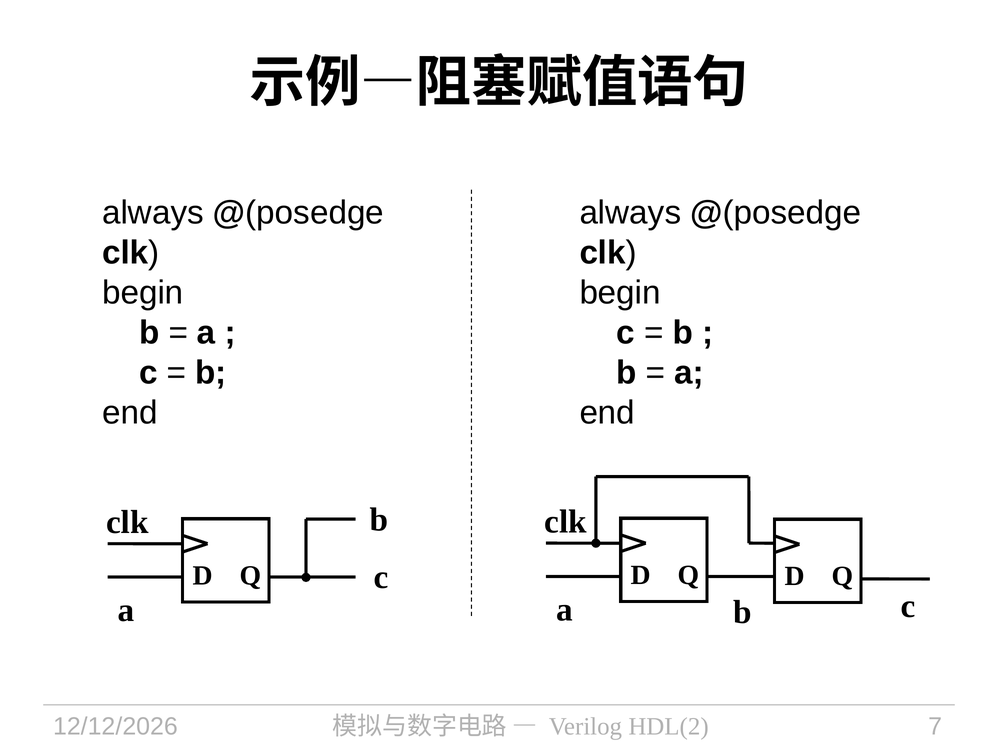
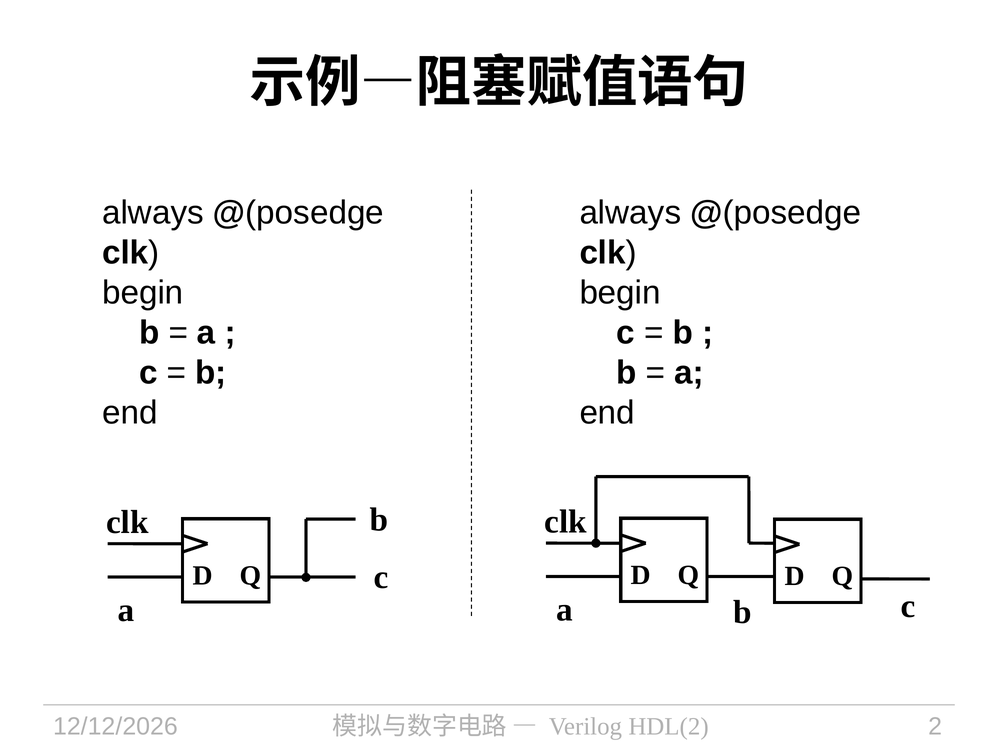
7: 7 -> 2
